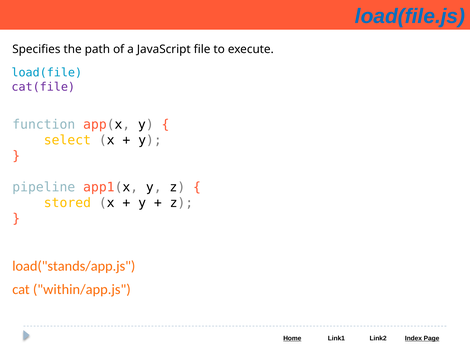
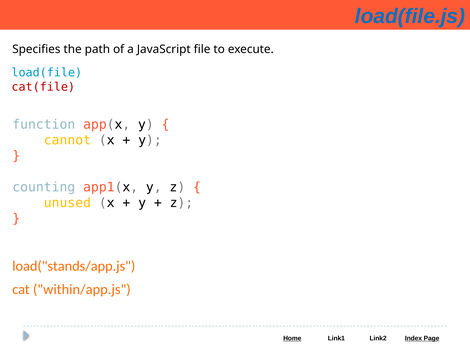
cat(file colour: purple -> red
select: select -> cannot
pipeline: pipeline -> counting
stored: stored -> unused
